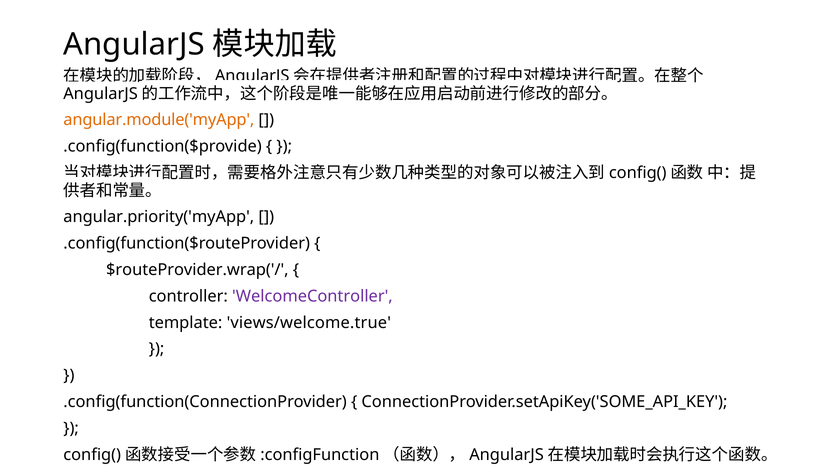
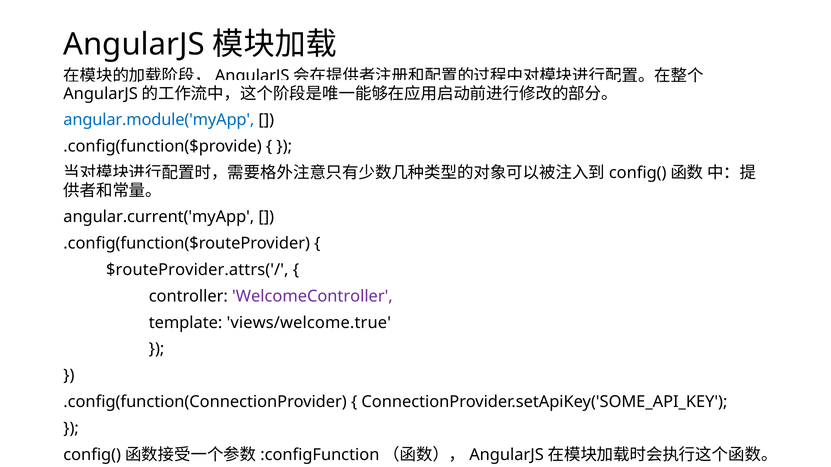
angular.module('myApp colour: orange -> blue
angular.priority('myApp: angular.priority('myApp -> angular.current('myApp
$routeProvider.wrap('/: $routeProvider.wrap('/ -> $routeProvider.attrs('/
